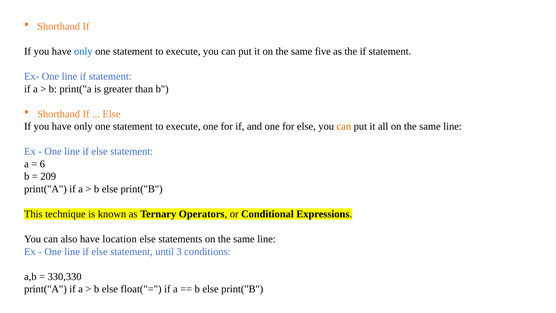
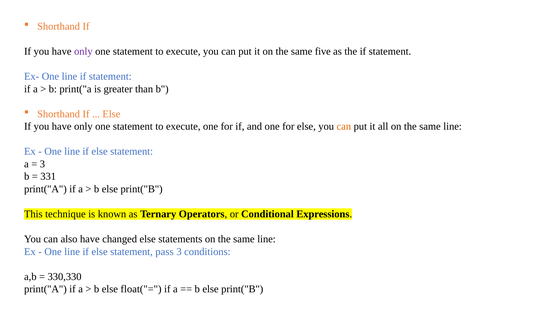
only at (83, 51) colour: blue -> purple
6 at (42, 164): 6 -> 3
209: 209 -> 331
location: location -> changed
until: until -> pass
